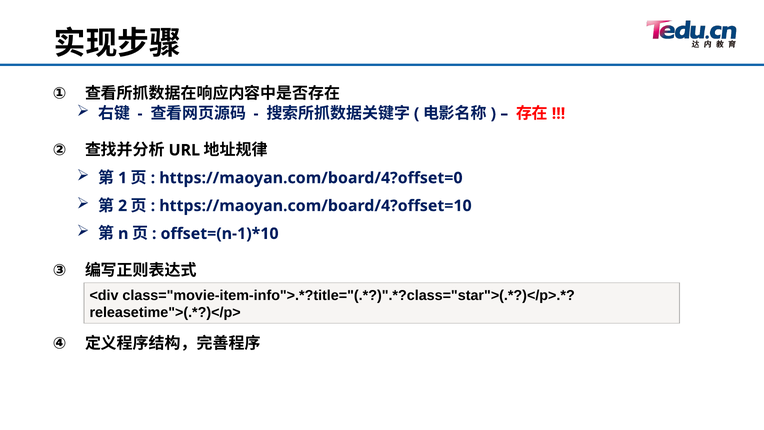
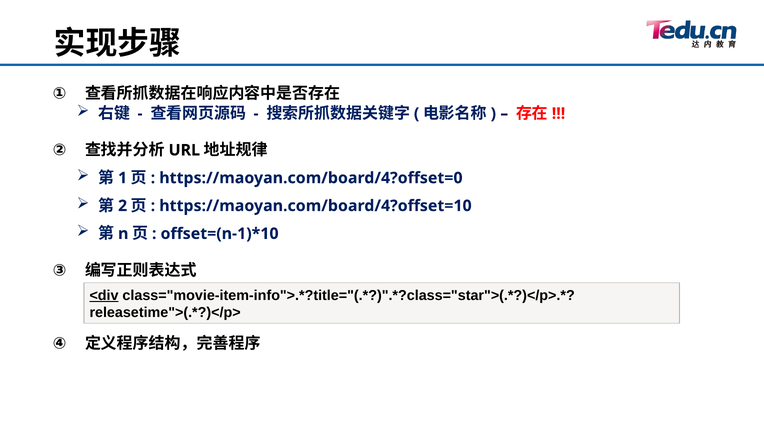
<div underline: none -> present
